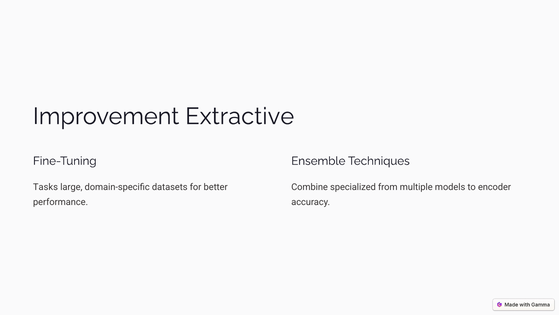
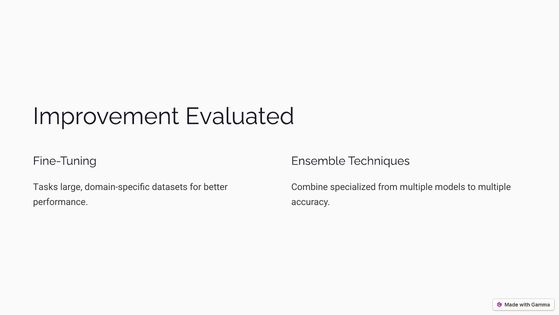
Extractive: Extractive -> Evaluated
to encoder: encoder -> multiple
